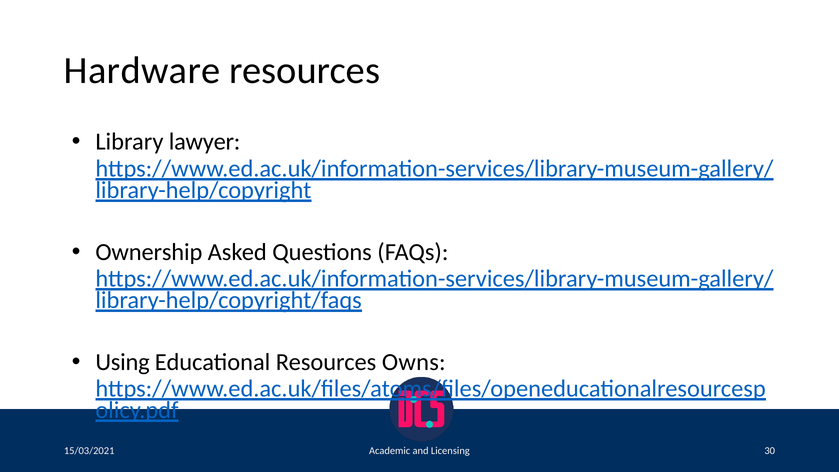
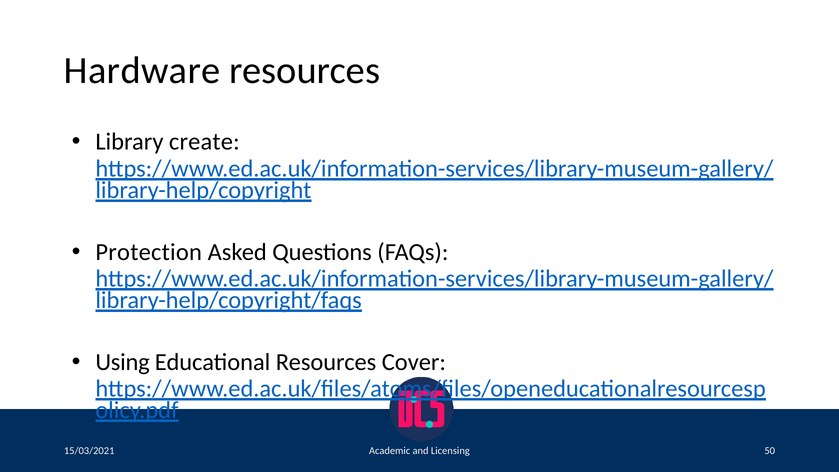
lawyer: lawyer -> create
Ownership: Ownership -> Protection
Owns: Owns -> Cover
30: 30 -> 50
